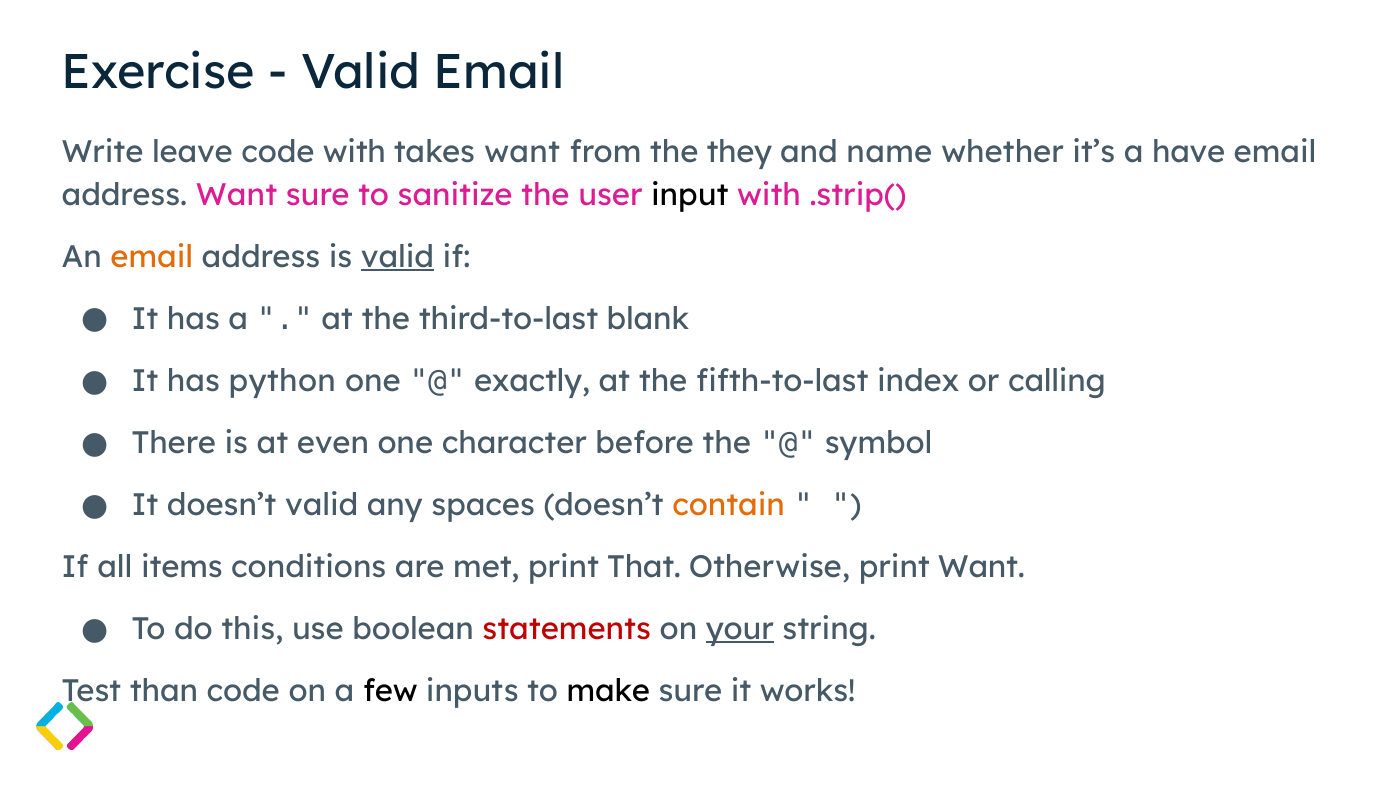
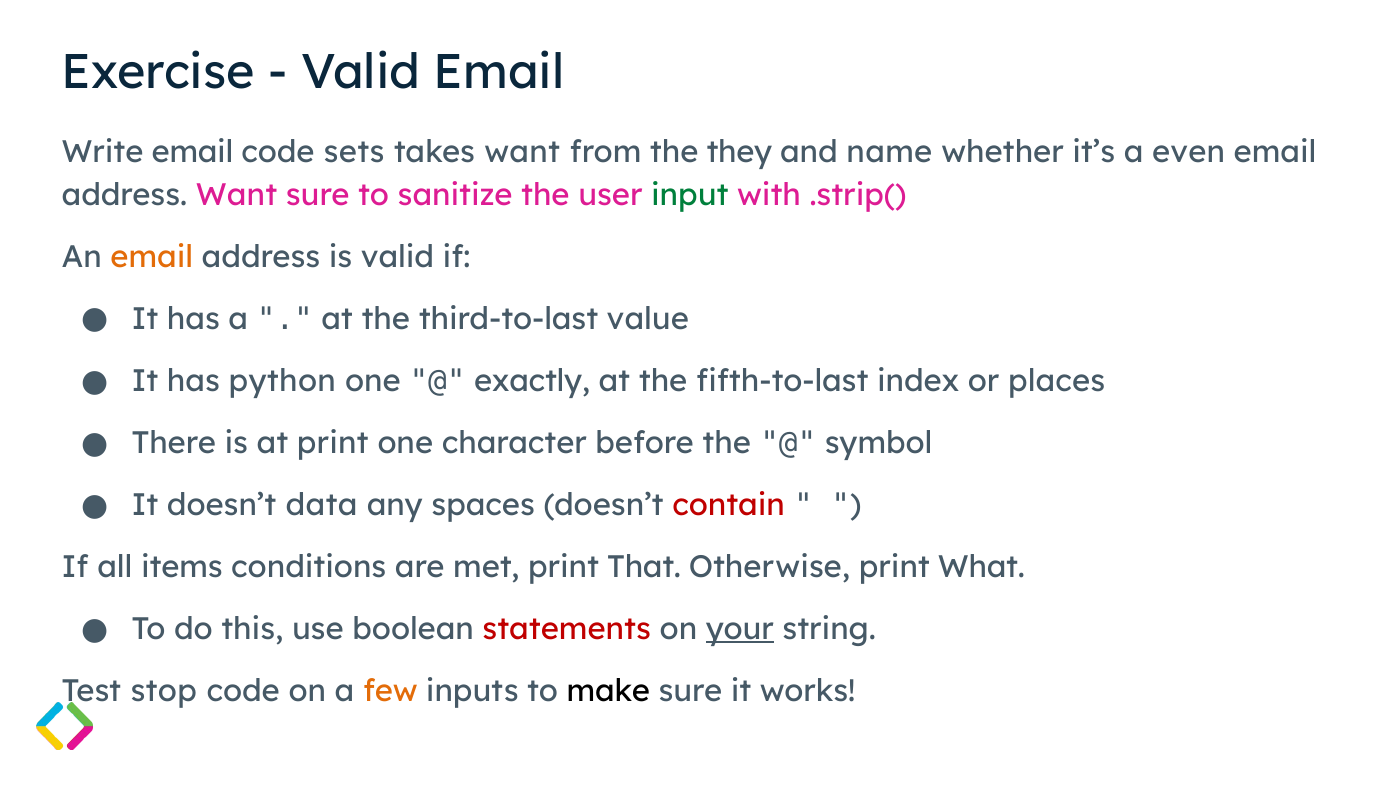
Write leave: leave -> email
code with: with -> sets
have: have -> even
input colour: black -> green
valid at (398, 257) underline: present -> none
blank: blank -> value
calling: calling -> places
at even: even -> print
doesn’t valid: valid -> data
contain colour: orange -> red
print Want: Want -> What
than: than -> stop
few colour: black -> orange
